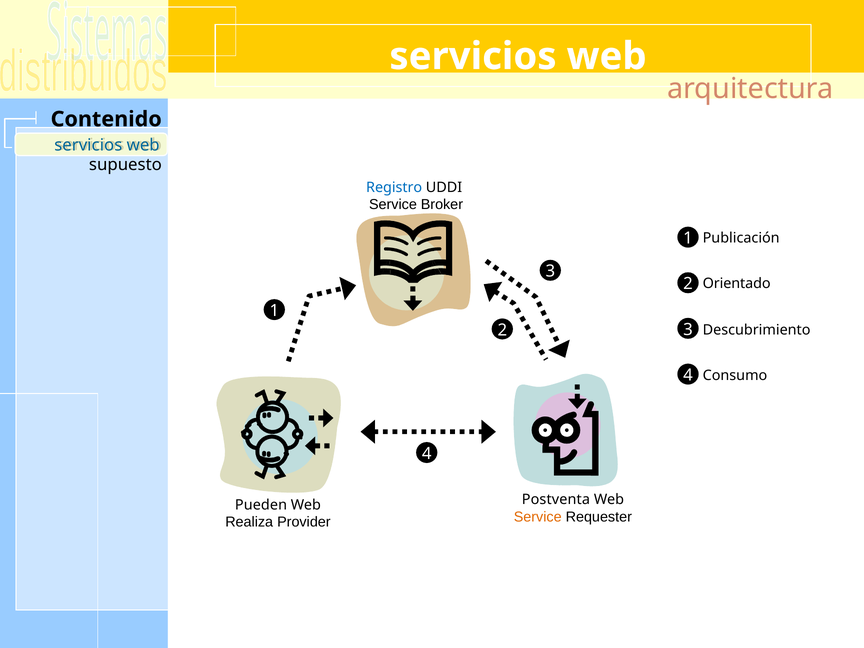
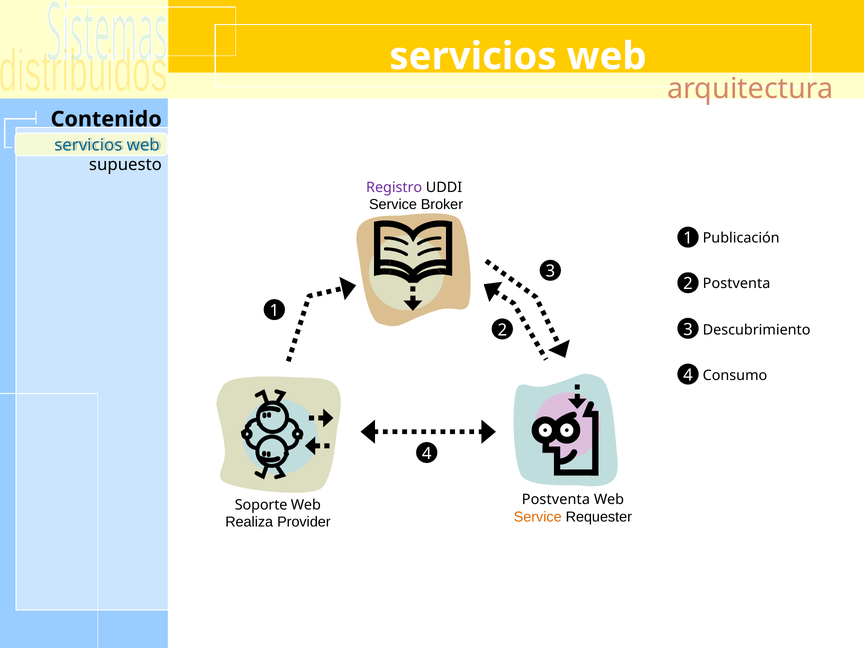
Registro colour: blue -> purple
2 Orientado: Orientado -> Postventa
Pueden: Pueden -> Soporte
